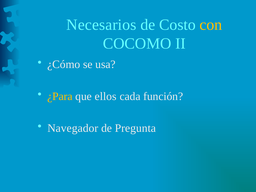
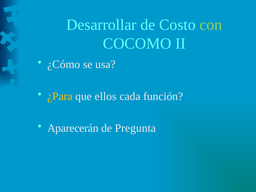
Necesarios: Necesarios -> Desarrollar
con colour: yellow -> light green
Navegador: Navegador -> Aparecerán
